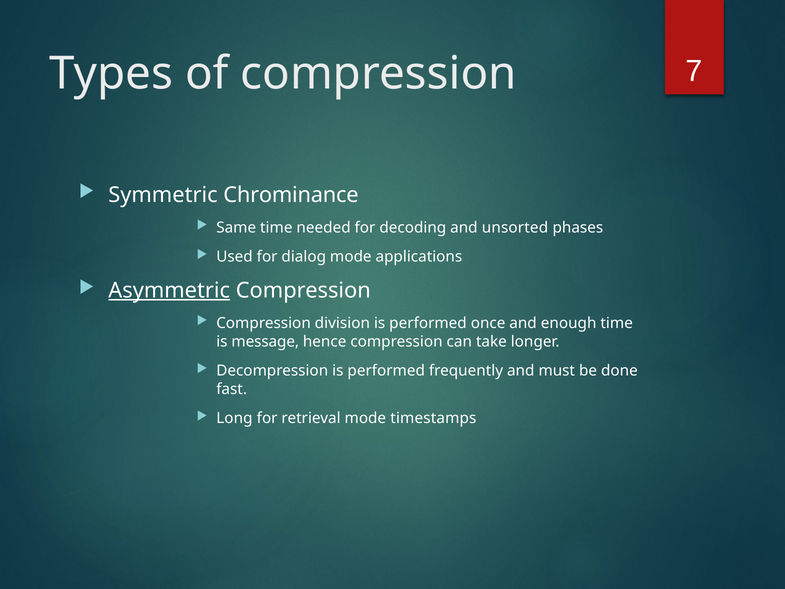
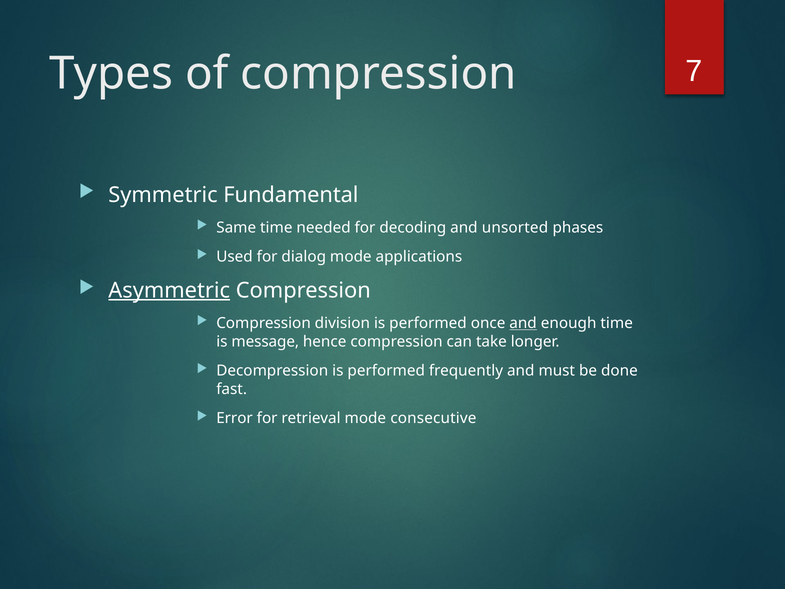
Chrominance: Chrominance -> Fundamental
and at (523, 323) underline: none -> present
Long: Long -> Error
timestamps: timestamps -> consecutive
